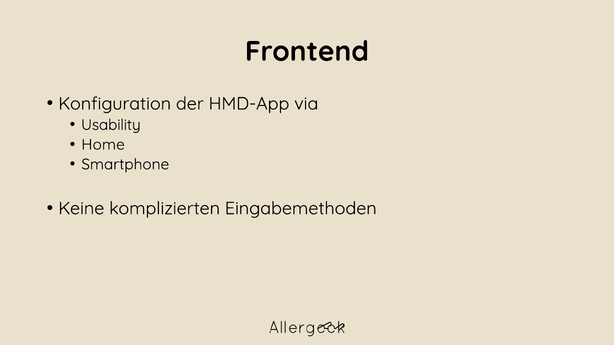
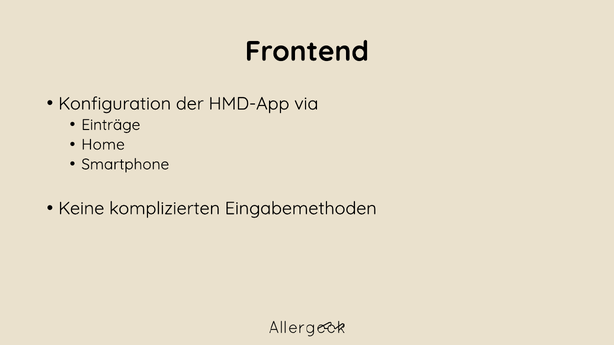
Usability: Usability -> Einträge
